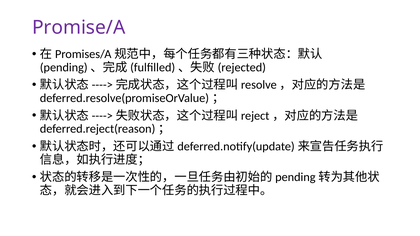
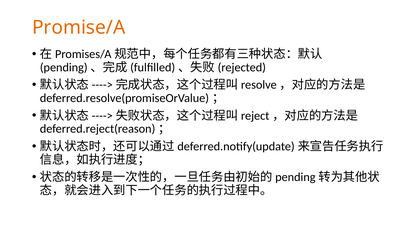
Promise/A colour: purple -> orange
